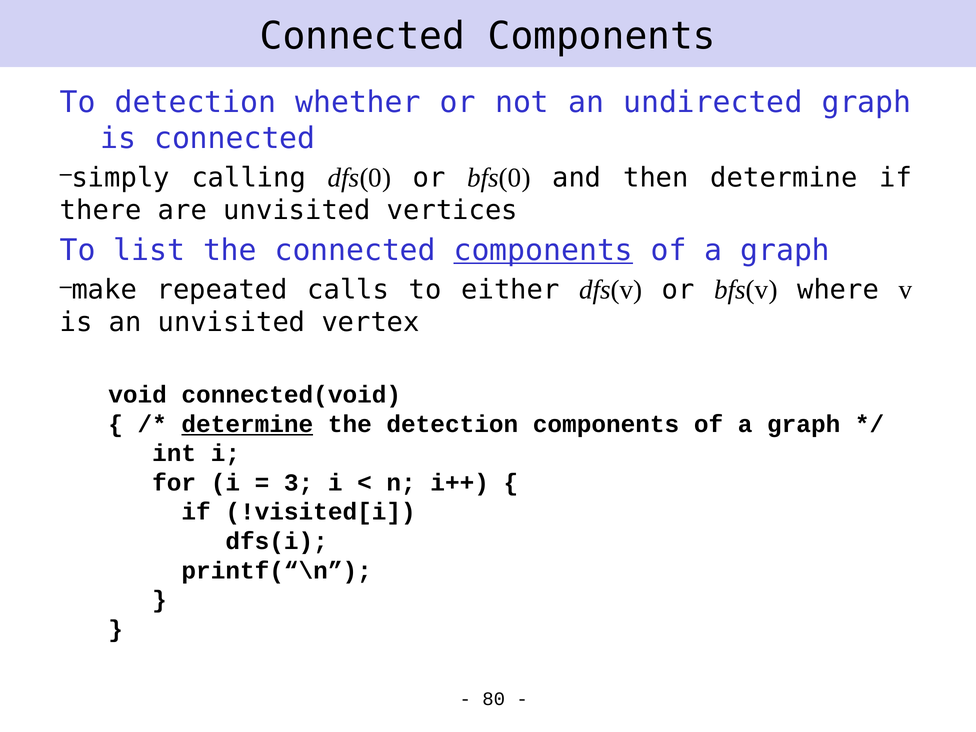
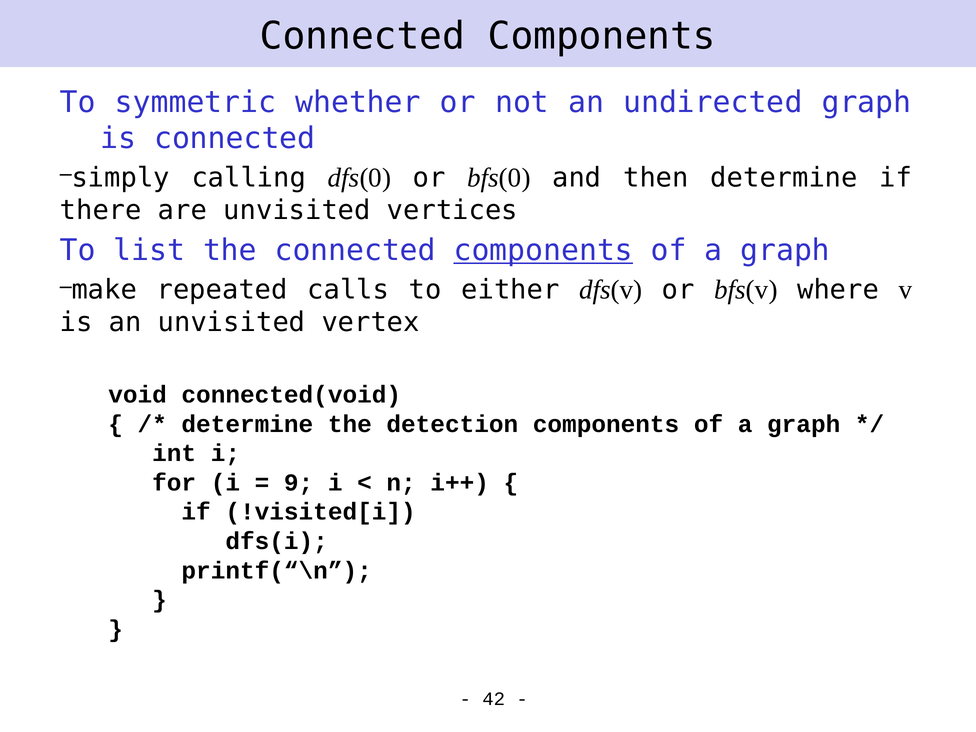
To detection: detection -> symmetric
determine at (247, 424) underline: present -> none
3: 3 -> 9
80: 80 -> 42
